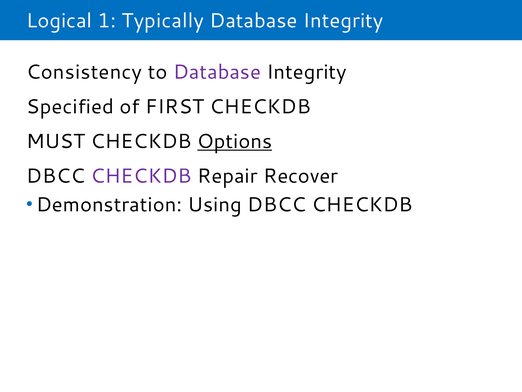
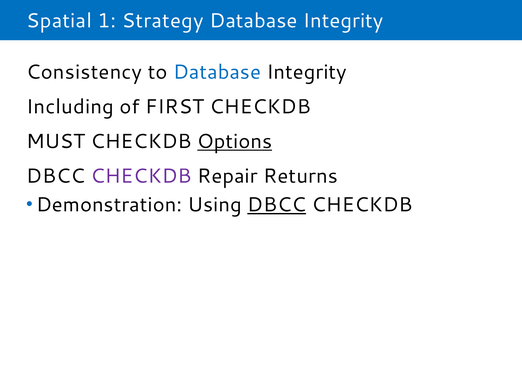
Logical: Logical -> Spatial
Typically: Typically -> Strategy
Database at (217, 72) colour: purple -> blue
Specified: Specified -> Including
Recover: Recover -> Returns
DBCC at (277, 205) underline: none -> present
